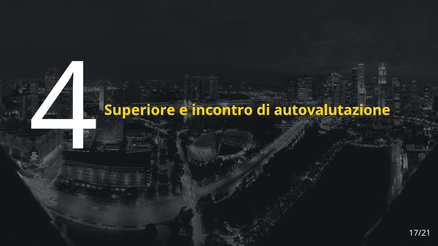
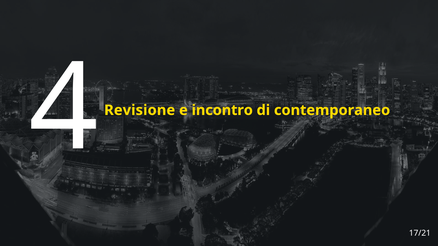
Superiore: Superiore -> Revisione
autovalutazione: autovalutazione -> contemporaneo
